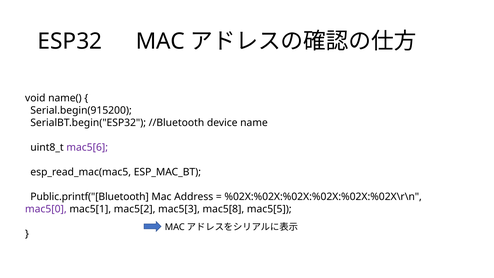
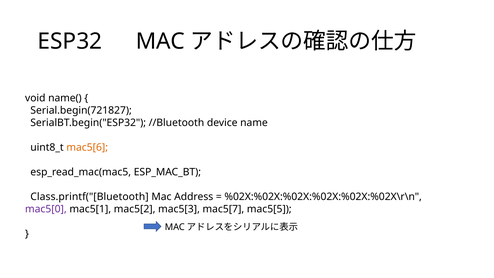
Serial.begin(915200: Serial.begin(915200 -> Serial.begin(721827
mac5[6 colour: purple -> orange
Public.printf("[Bluetooth: Public.printf("[Bluetooth -> Class.printf("[Bluetooth
mac5[8: mac5[8 -> mac5[7
